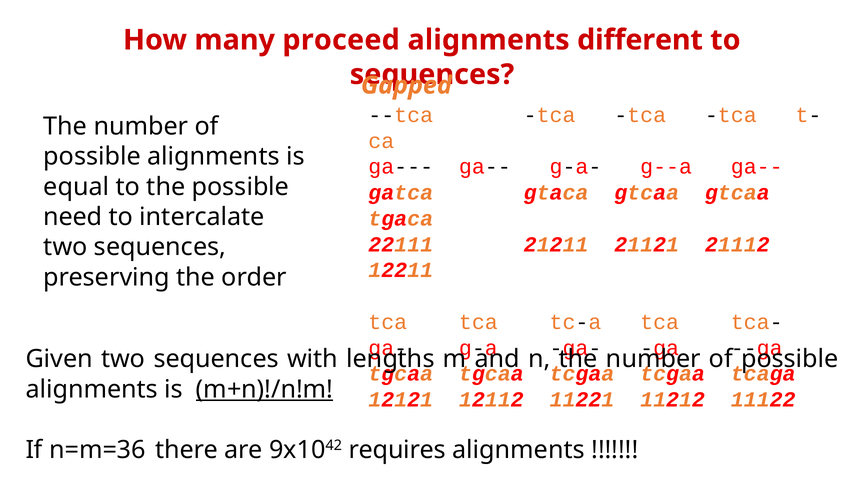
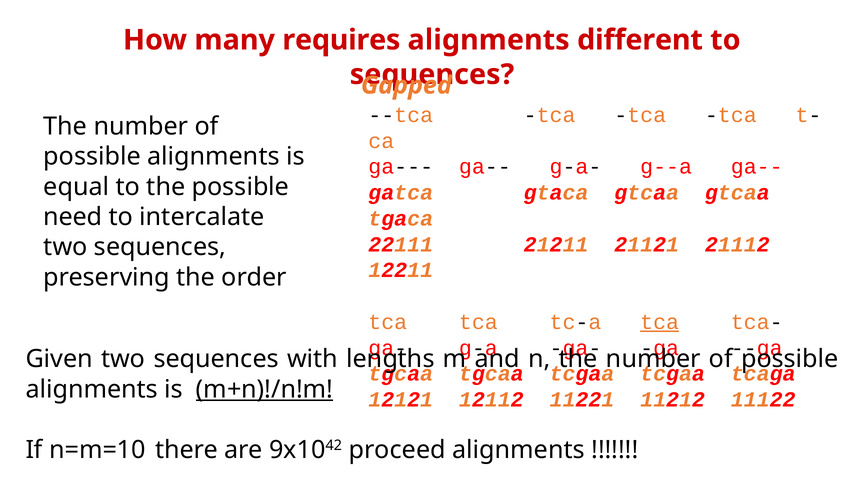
proceed: proceed -> requires
tca at (660, 322) underline: none -> present
n=m=36: n=m=36 -> n=m=10
requires: requires -> proceed
